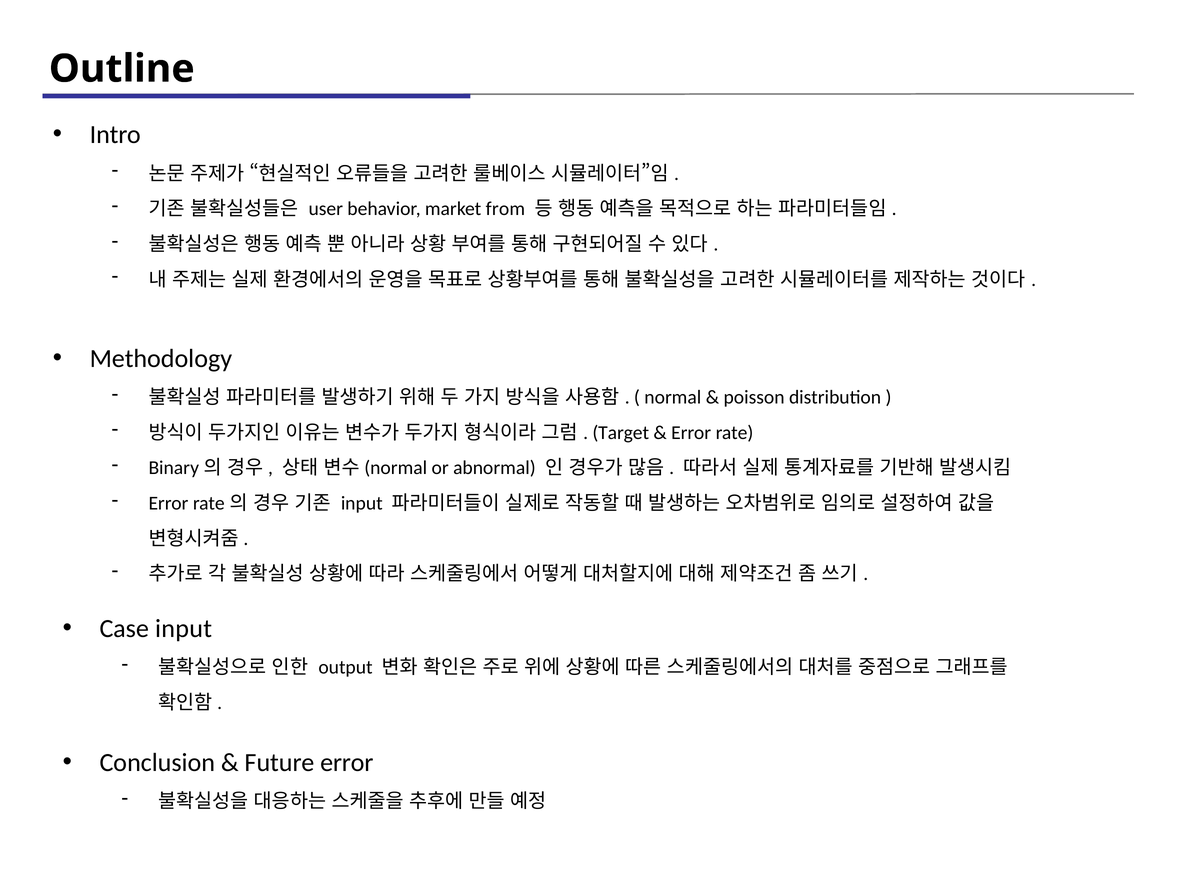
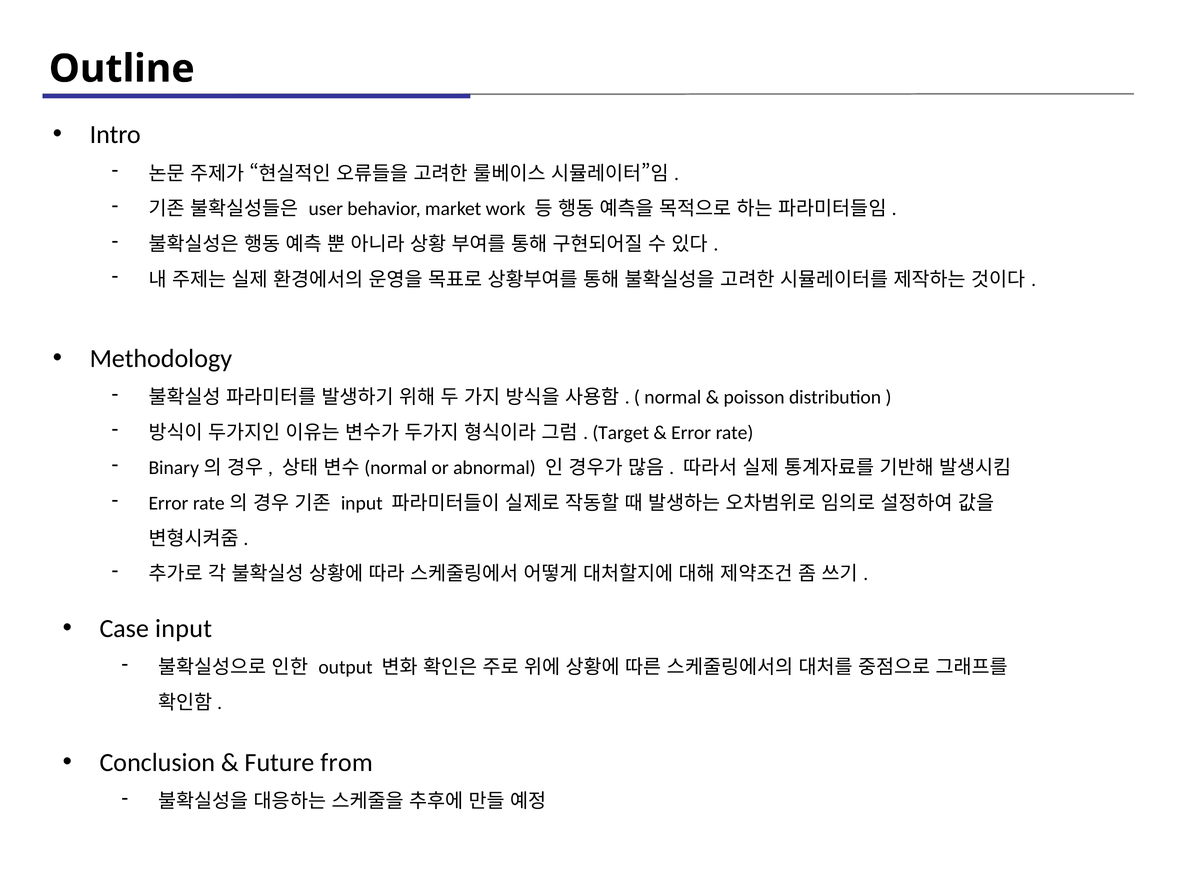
from: from -> work
Future error: error -> from
